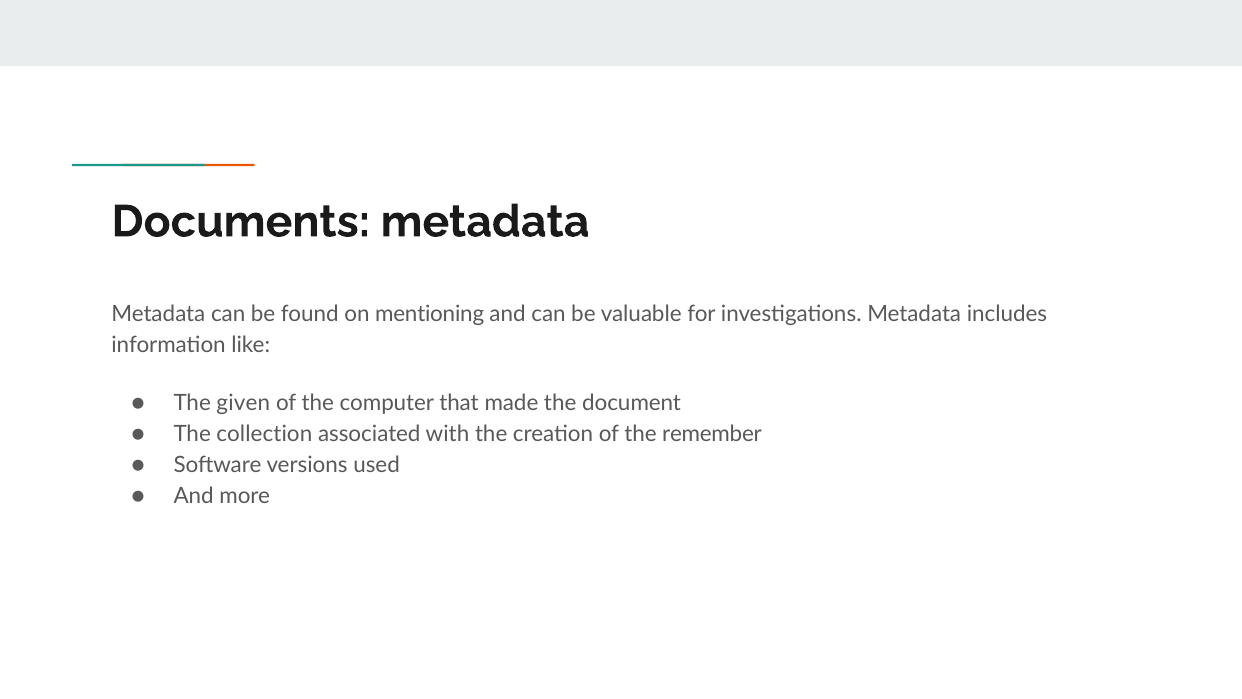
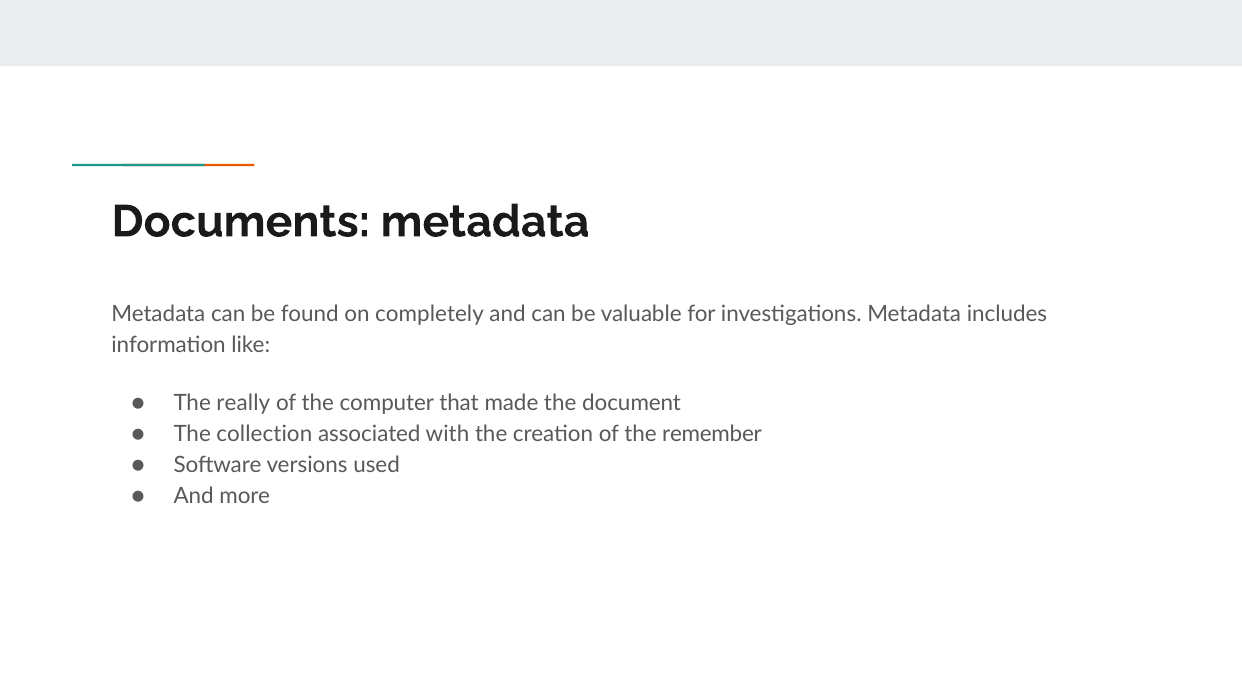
mentioning: mentioning -> completely
given: given -> really
